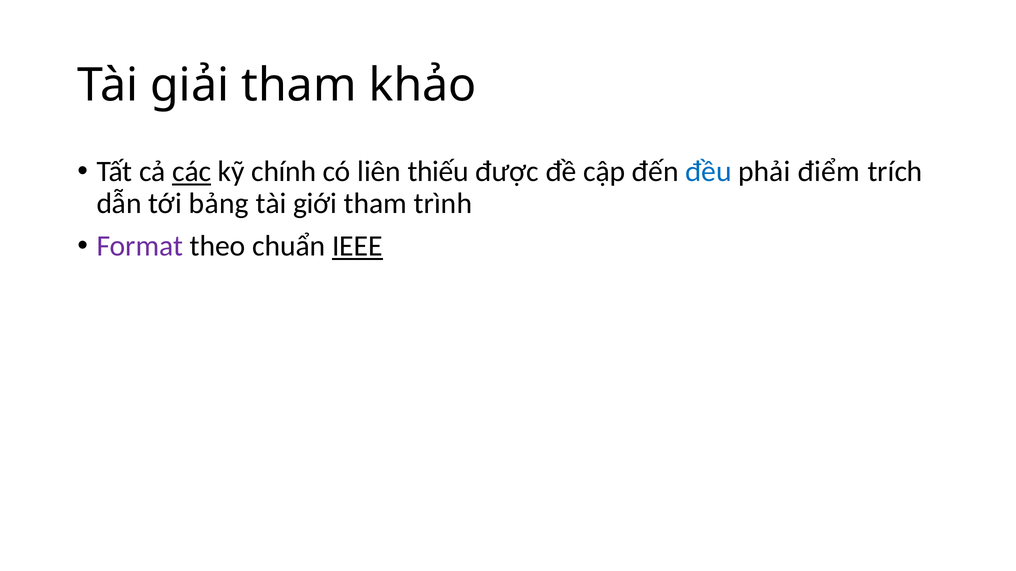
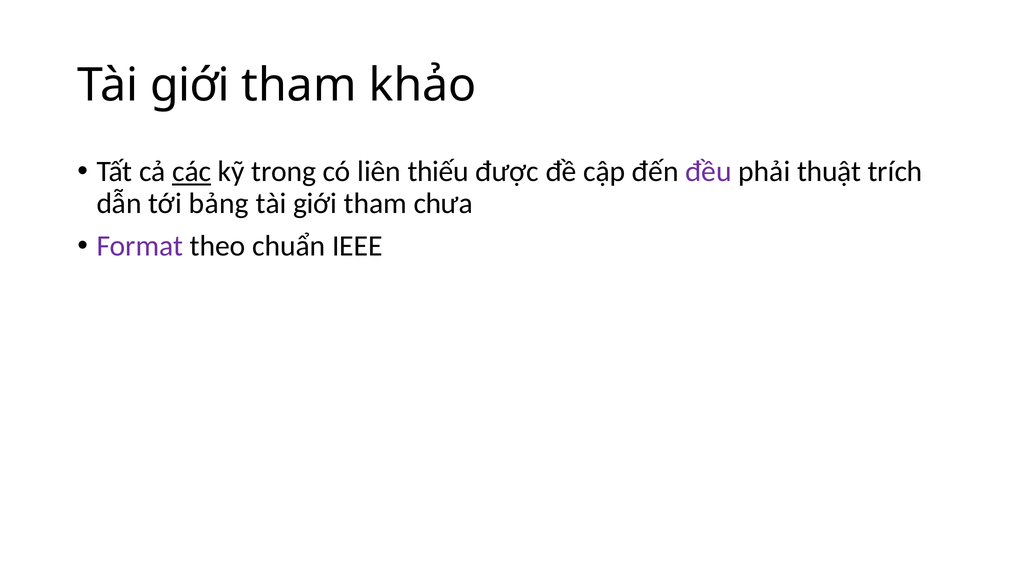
giải at (190, 85): giải -> giới
chính: chính -> trong
đều colour: blue -> purple
điểm: điểm -> thuật
trình: trình -> chưa
IEEE underline: present -> none
